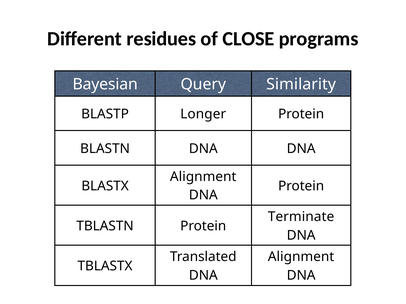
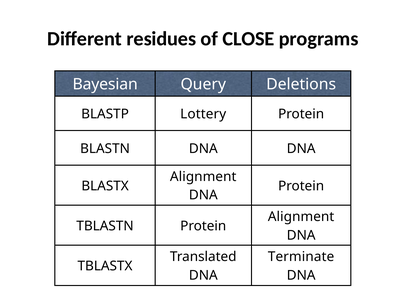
Similarity: Similarity -> Deletions
Longer: Longer -> Lottery
Terminate at (301, 217): Terminate -> Alignment
Alignment at (301, 257): Alignment -> Terminate
